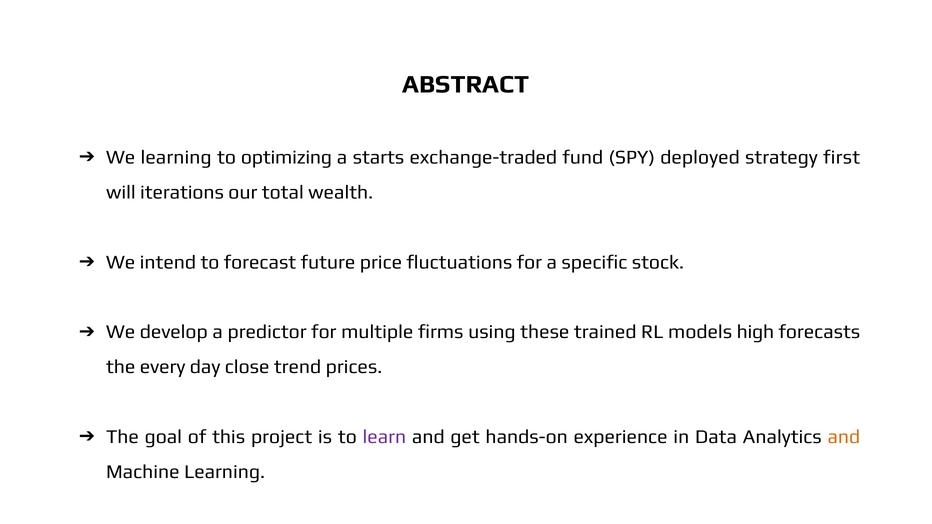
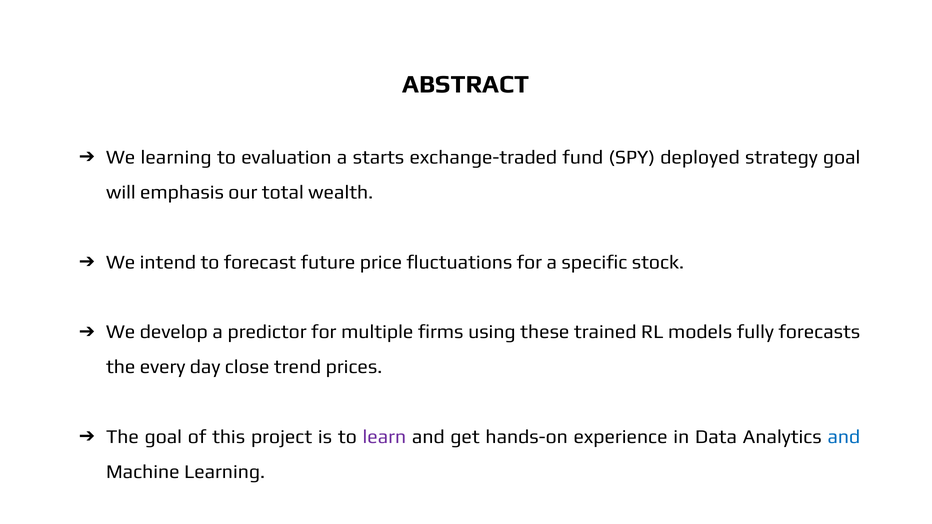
optimizing: optimizing -> evaluation
strategy first: first -> goal
iterations: iterations -> emphasis
high: high -> fully
and at (844, 437) colour: orange -> blue
